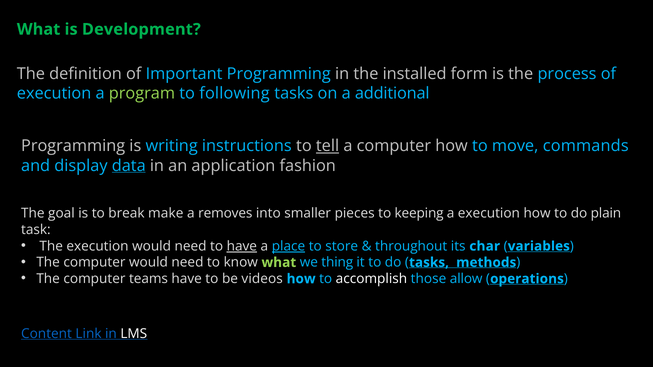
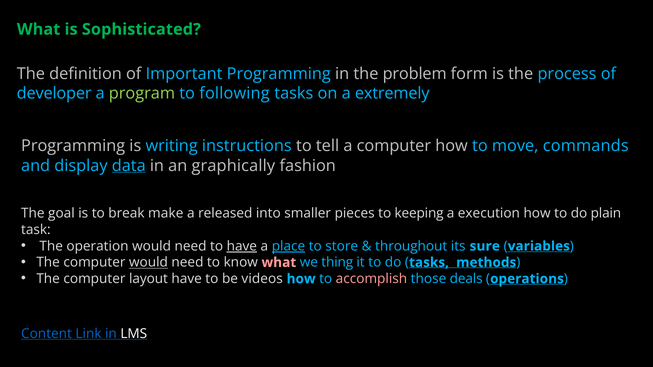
Development: Development -> Sophisticated
installed: installed -> problem
execution at (54, 94): execution -> developer
additional: additional -> extremely
tell underline: present -> none
application: application -> graphically
removes: removes -> released
The execution: execution -> operation
char: char -> sure
would at (148, 263) underline: none -> present
what at (279, 263) colour: light green -> pink
teams: teams -> layout
accomplish colour: white -> pink
allow: allow -> deals
